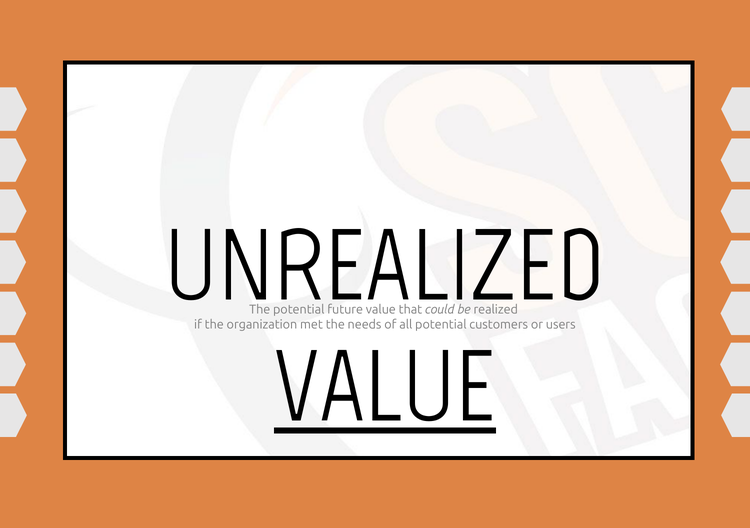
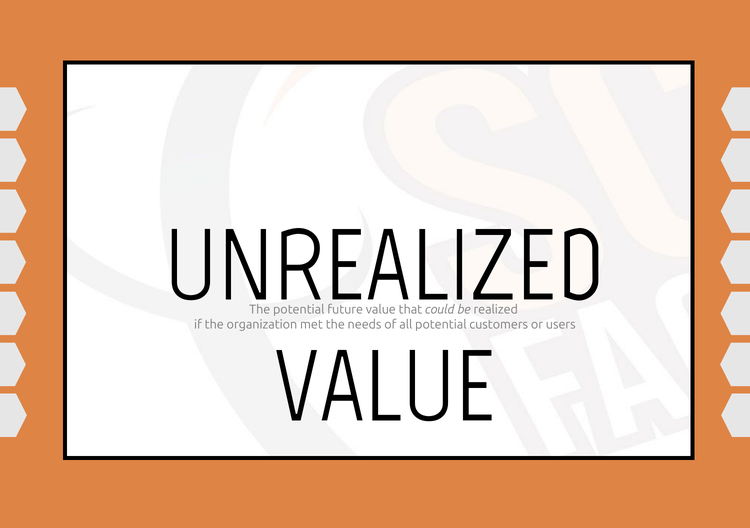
VALUE at (385, 388) underline: present -> none
